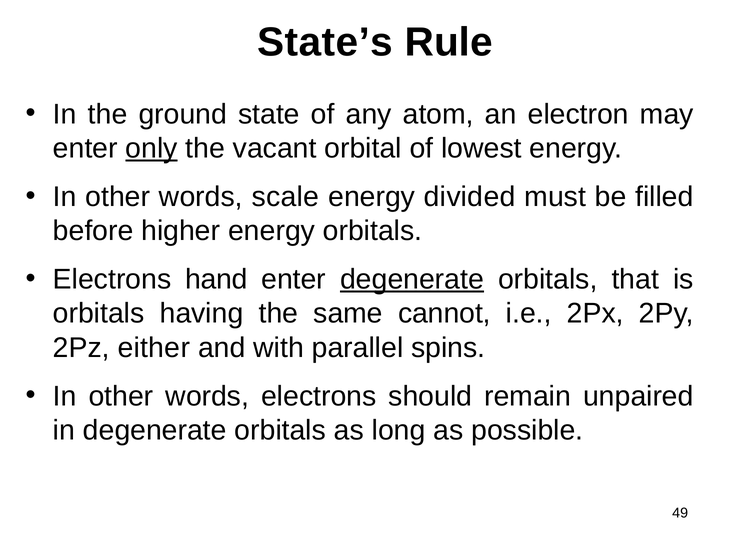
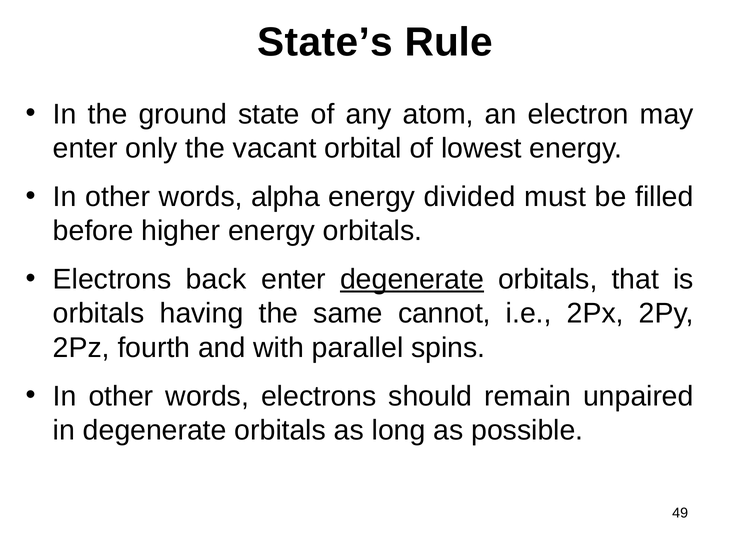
only underline: present -> none
scale: scale -> alpha
hand: hand -> back
either: either -> fourth
